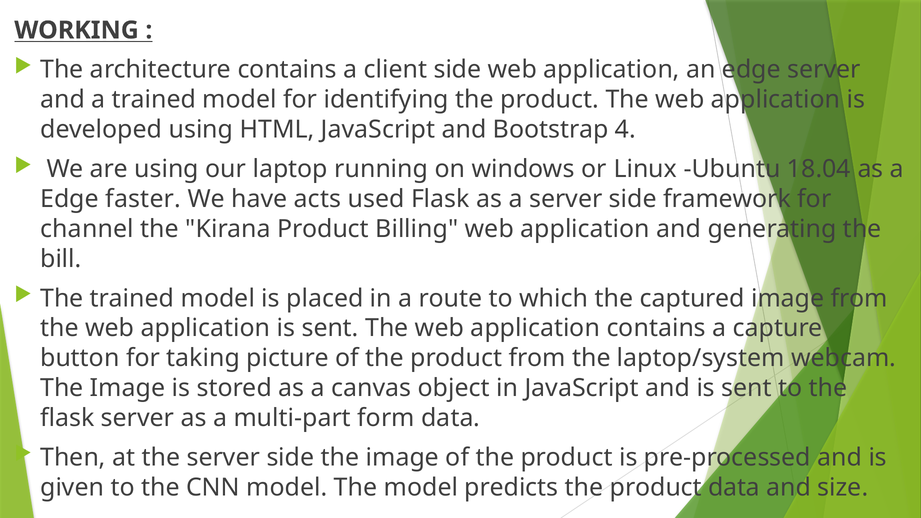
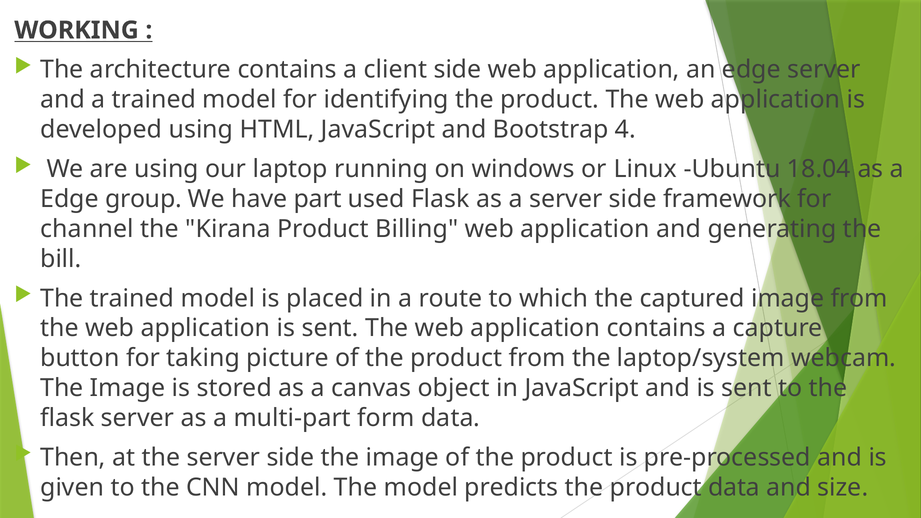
faster: faster -> group
acts: acts -> part
